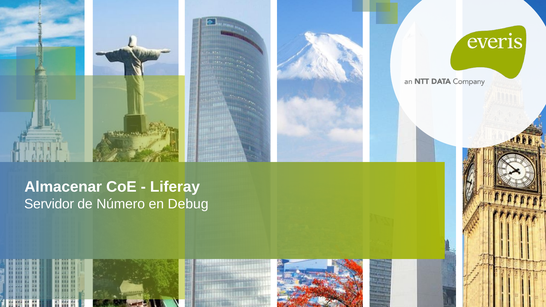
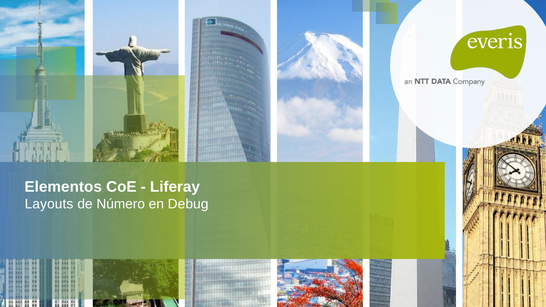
Almacenar: Almacenar -> Elementos
Servidor: Servidor -> Layouts
